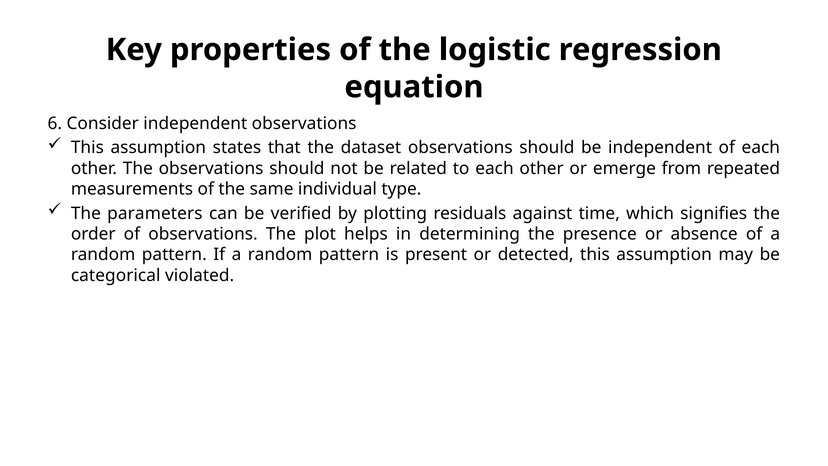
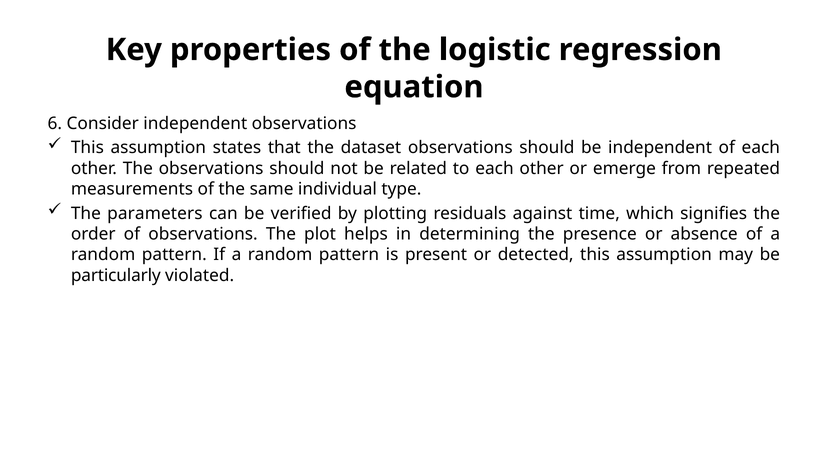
categorical: categorical -> particularly
